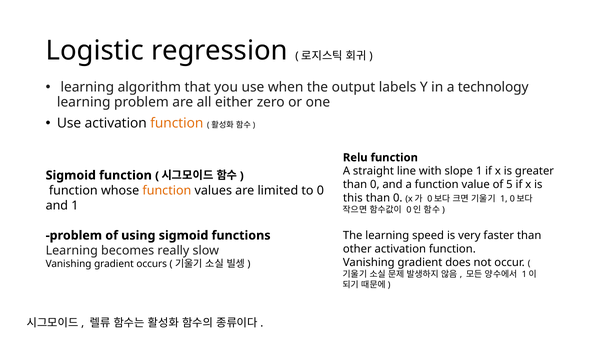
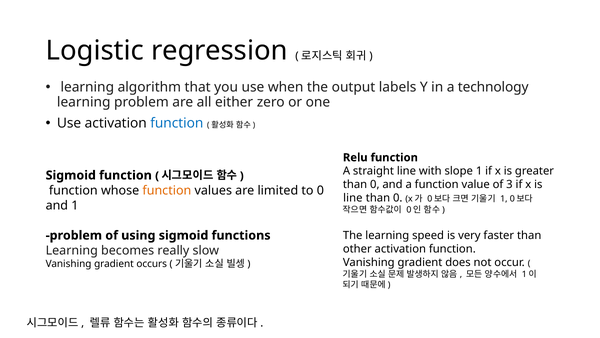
function at (177, 123) colour: orange -> blue
5: 5 -> 3
this at (353, 198): this -> line
